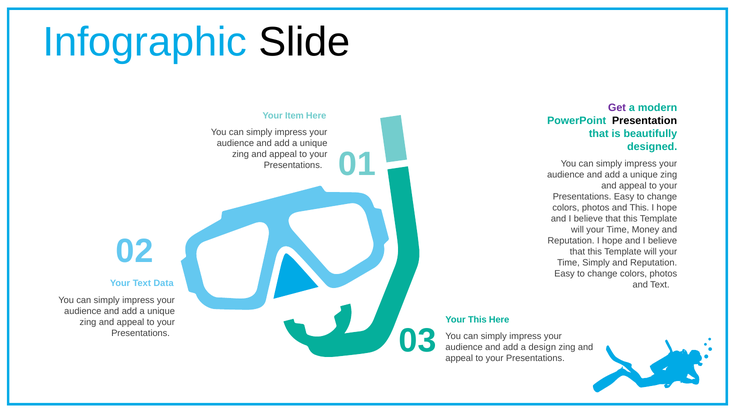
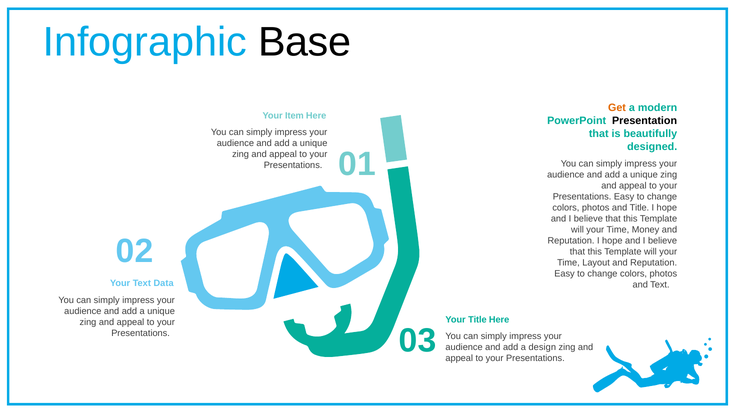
Slide: Slide -> Base
Get colour: purple -> orange
and This: This -> Title
Time Simply: Simply -> Layout
Your This: This -> Title
